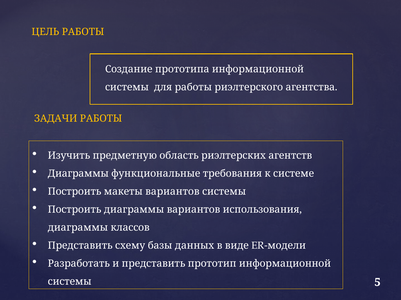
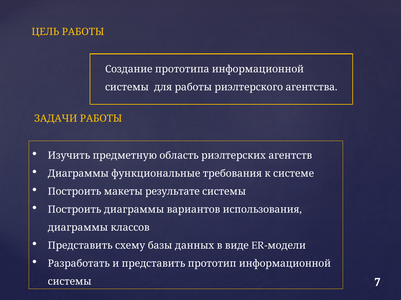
макеты вариантов: вариантов -> результате
5: 5 -> 7
